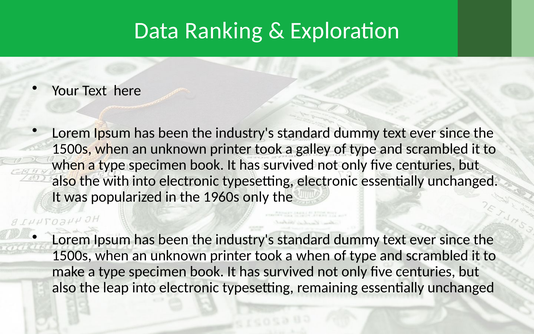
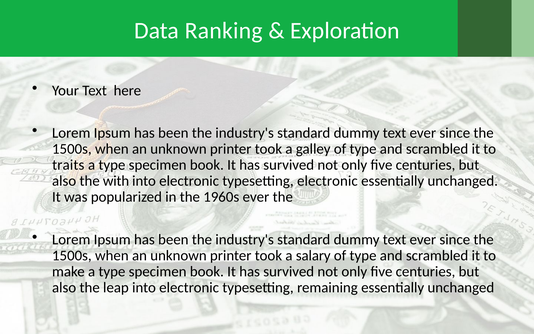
when at (68, 165): when -> traits
1960s only: only -> ever
a when: when -> salary
